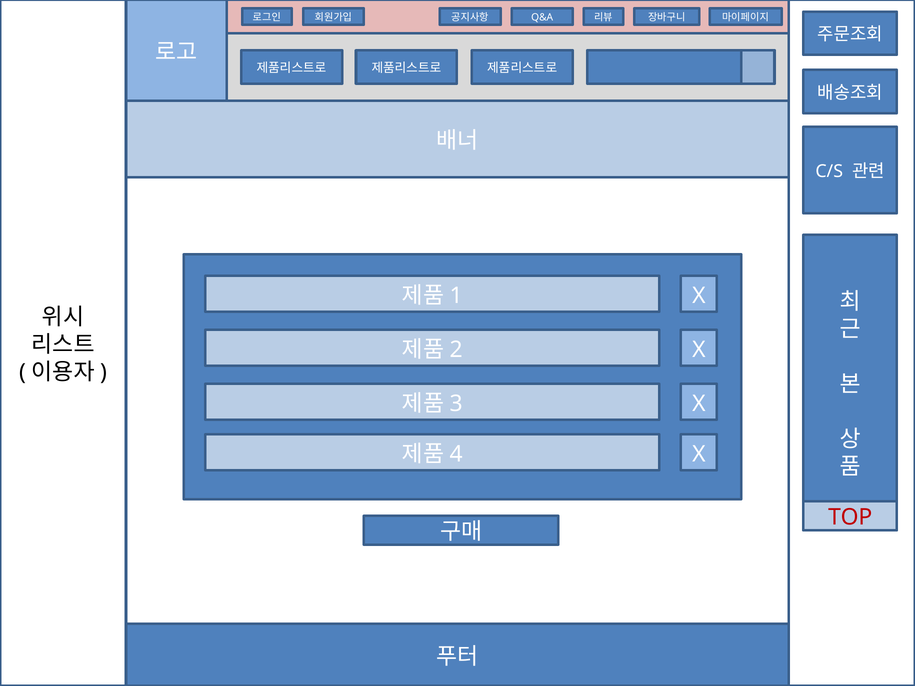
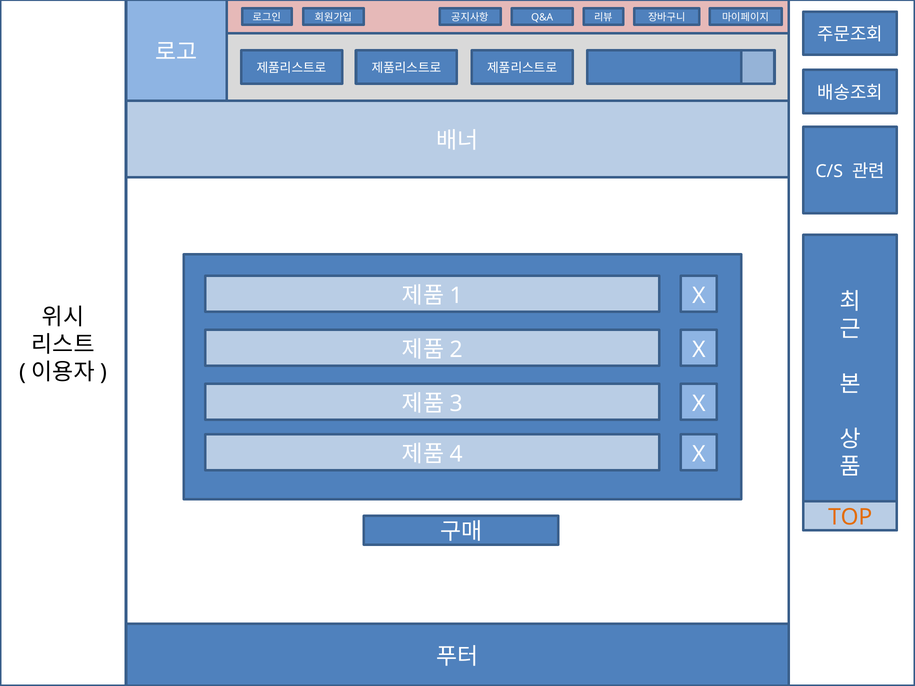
TOP colour: red -> orange
